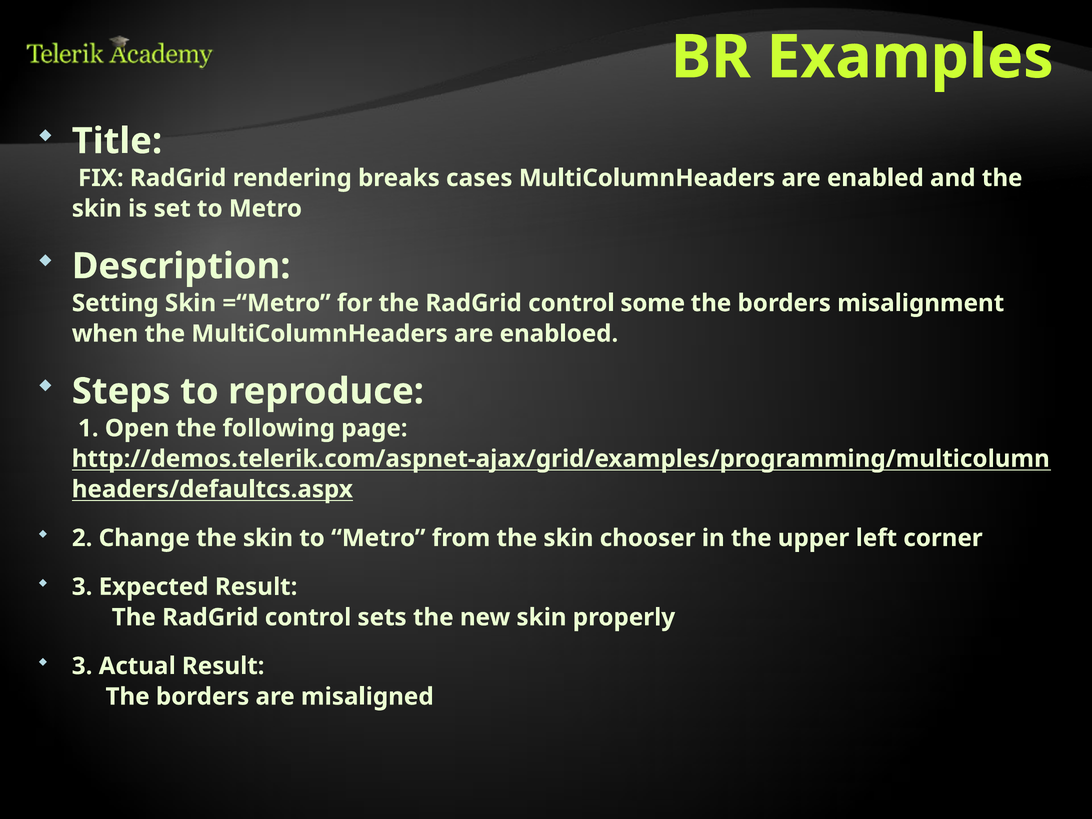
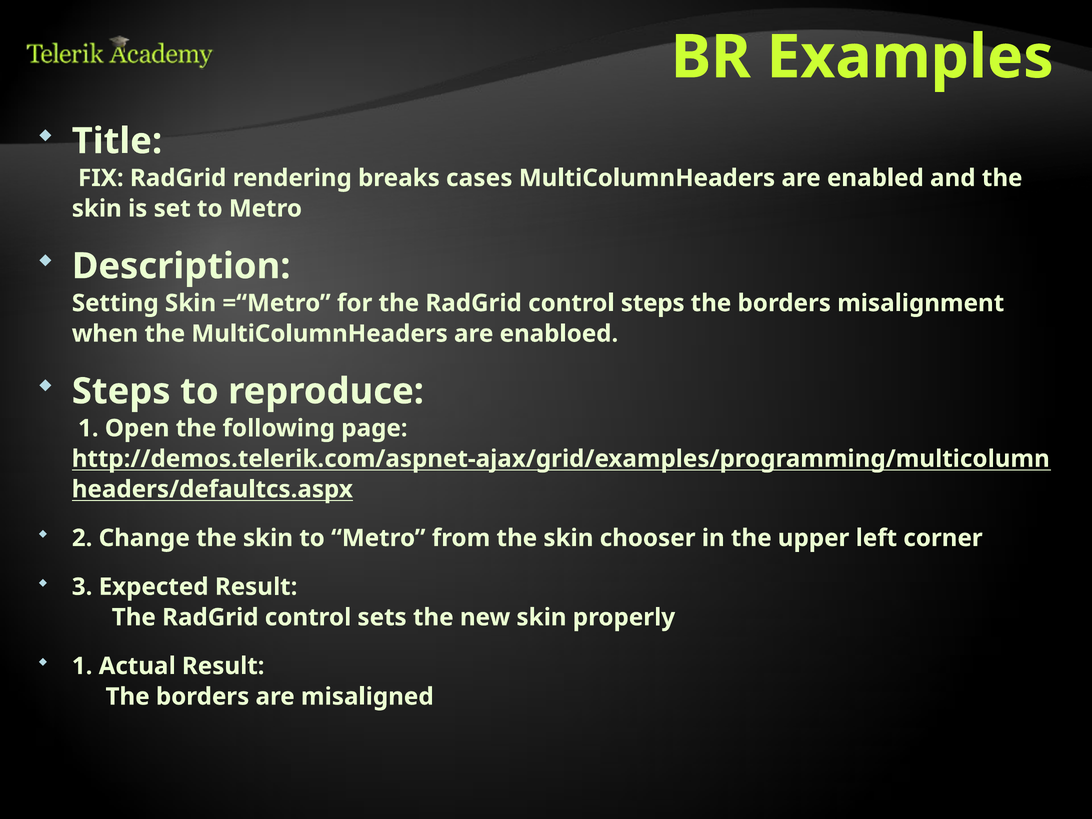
control some: some -> steps
3 at (82, 666): 3 -> 1
